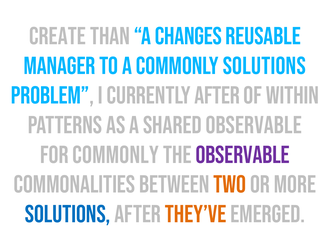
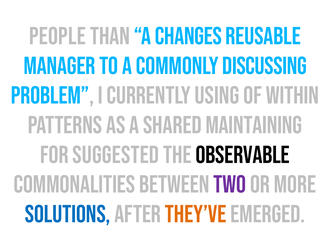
Create: Create -> People
commonly solutions: solutions -> discussing
currently after: after -> using
shared observable: observable -> maintaining
for commonly: commonly -> suggested
observable at (243, 155) colour: purple -> black
two colour: orange -> purple
